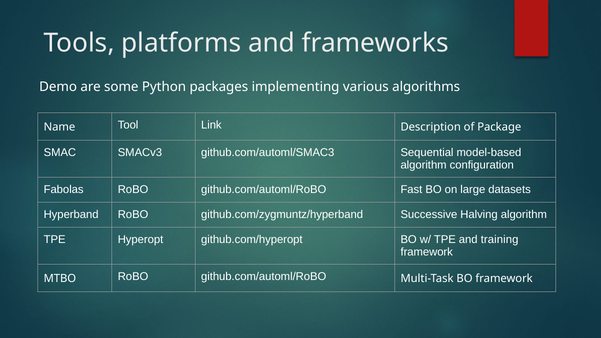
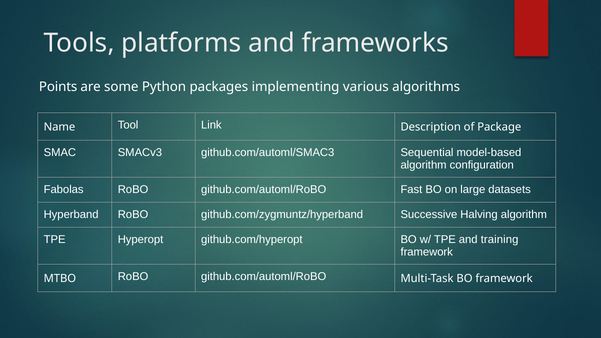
Demo: Demo -> Points
